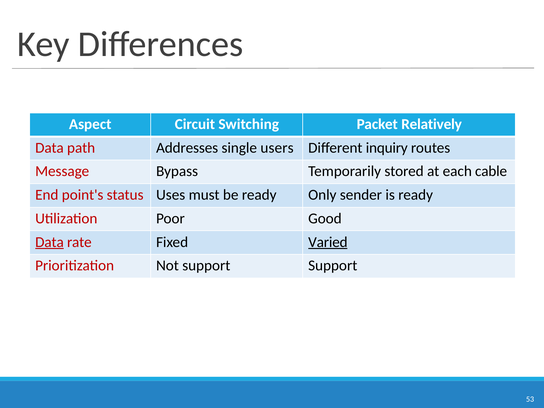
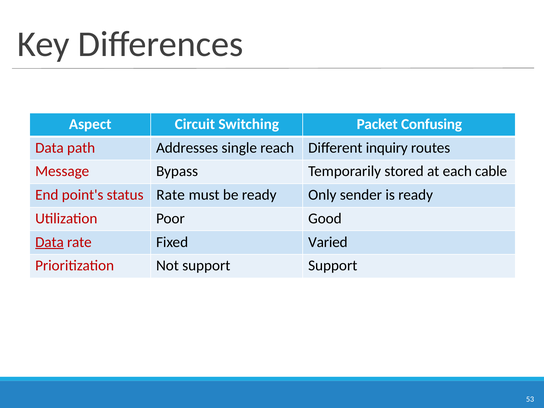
Relatively: Relatively -> Confusing
users: users -> reach
status Uses: Uses -> Rate
Varied underline: present -> none
